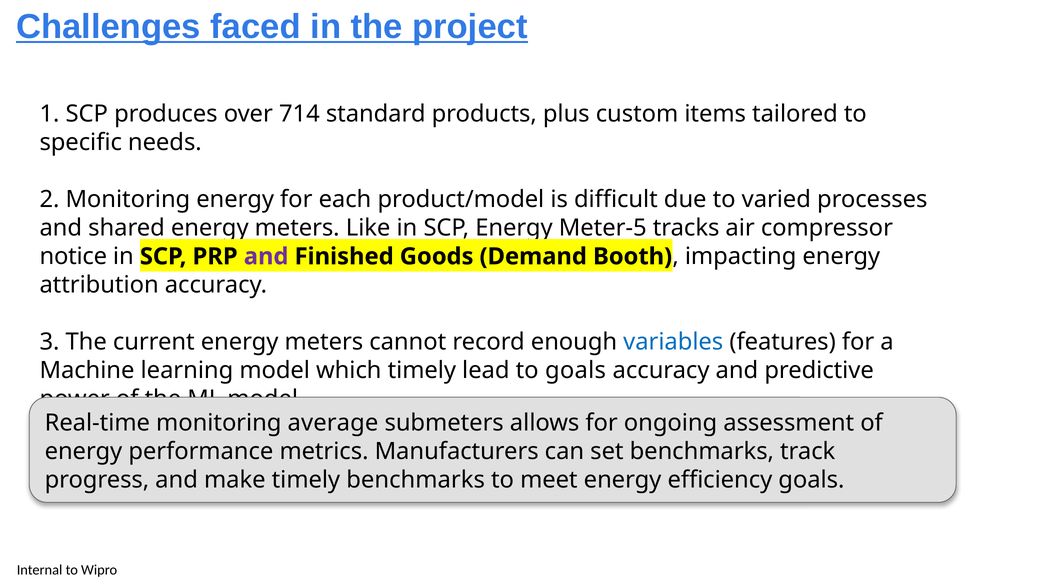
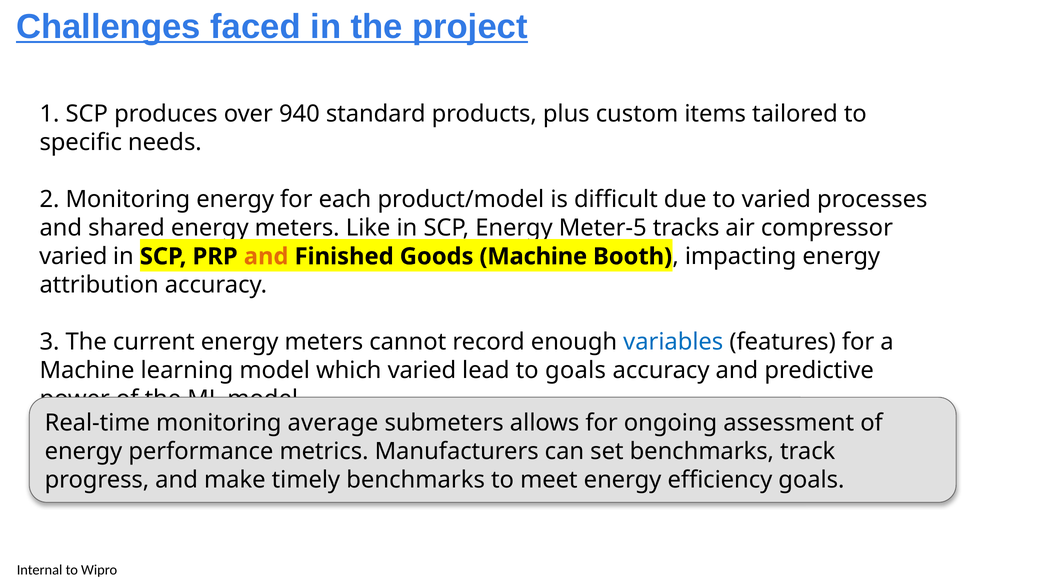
714: 714 -> 940
notice at (73, 257): notice -> varied
and at (266, 257) colour: purple -> orange
Goods Demand: Demand -> Machine
which timely: timely -> varied
